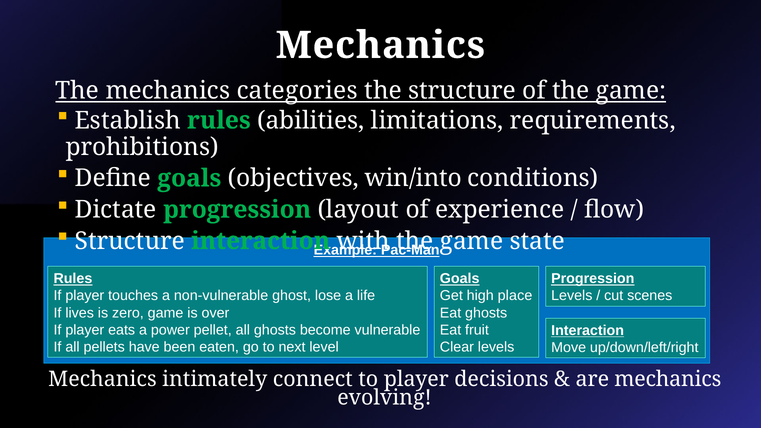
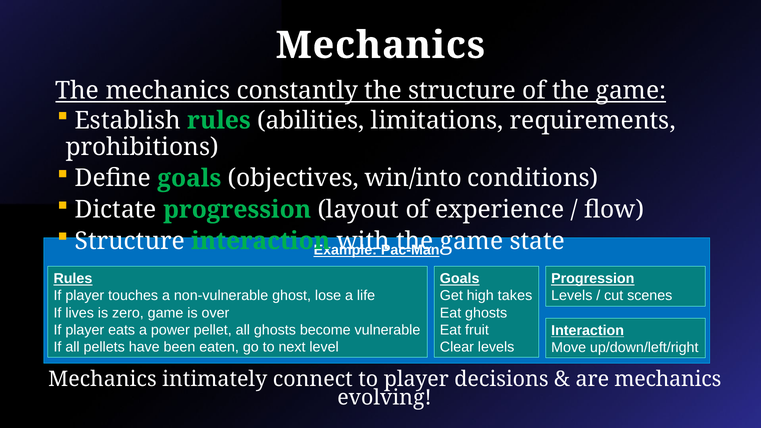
categories: categories -> constantly
place: place -> takes
